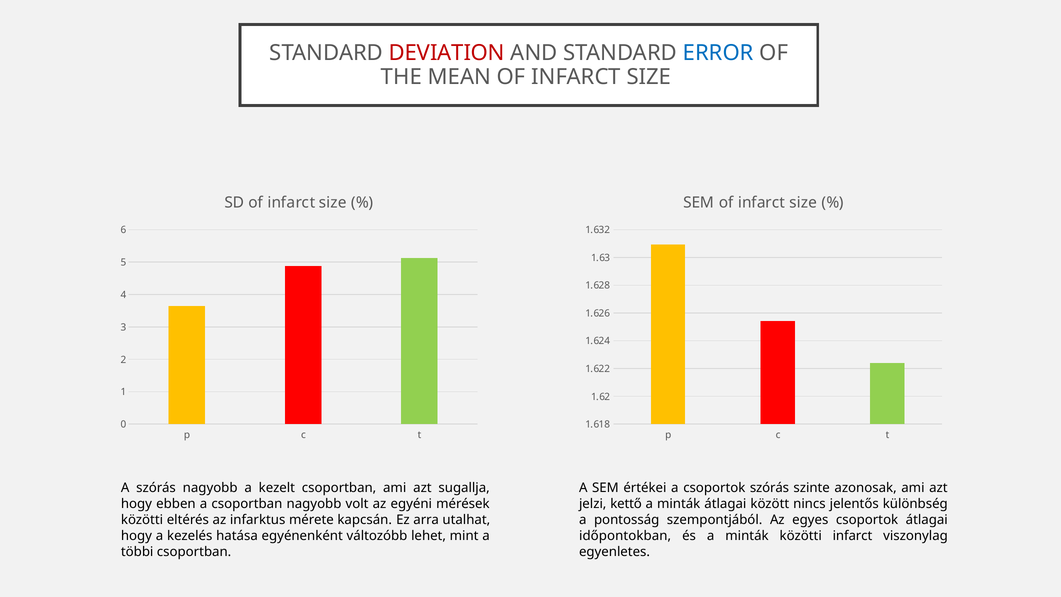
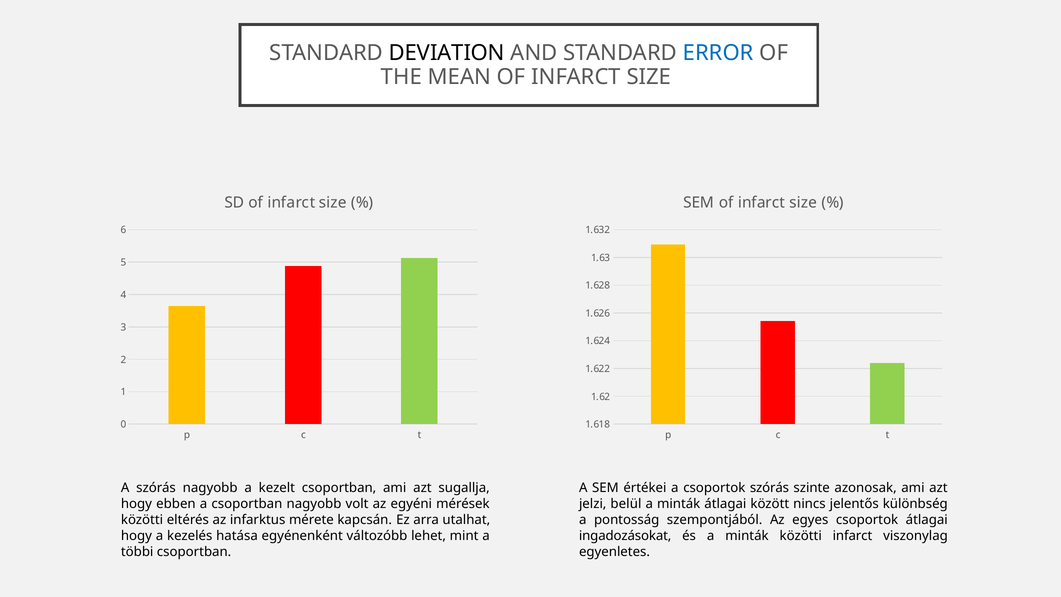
DEVIATION colour: red -> black
kettő: kettő -> belül
időpontokban: időpontokban -> ingadozásokat
